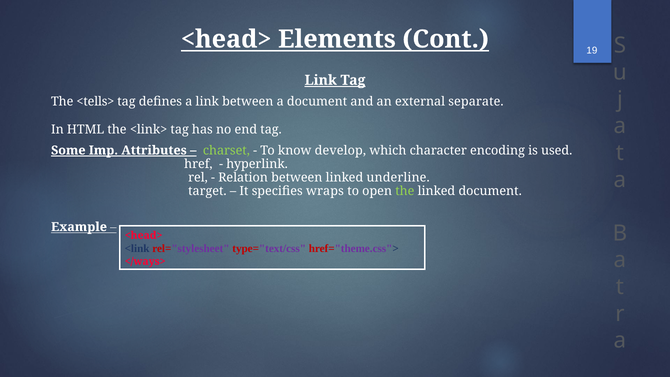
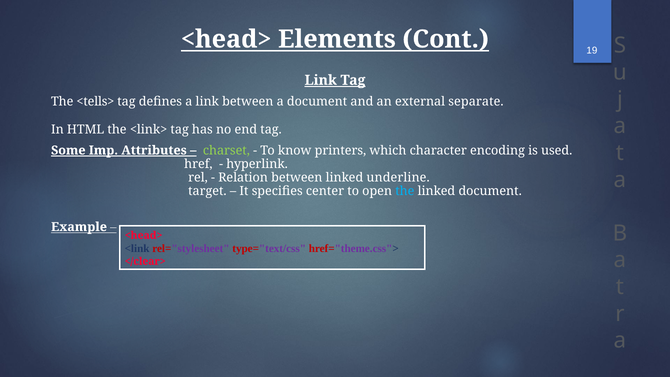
develop: develop -> printers
wraps: wraps -> center
the at (405, 191) colour: light green -> light blue
</ways>: </ways> -> </clear>
